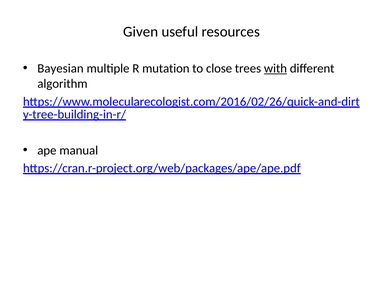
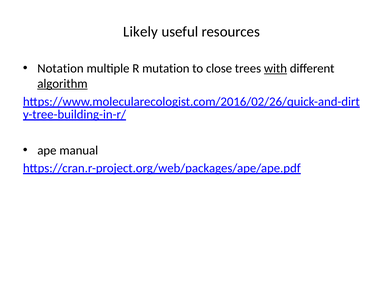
Given: Given -> Likely
Bayesian: Bayesian -> Notation
algorithm underline: none -> present
